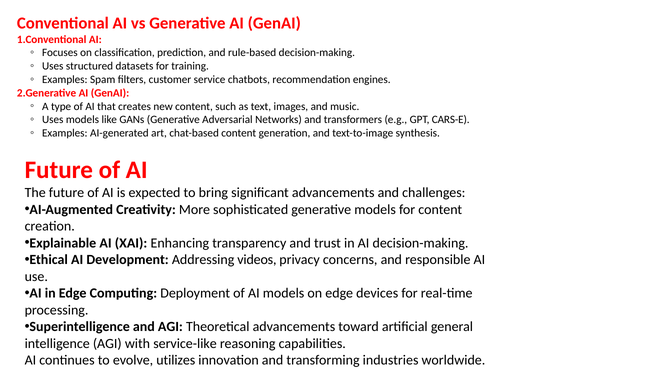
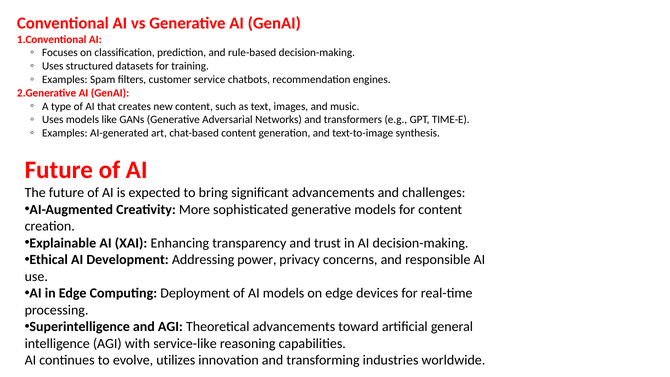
CARS-E: CARS-E -> TIME-E
videos: videos -> power
